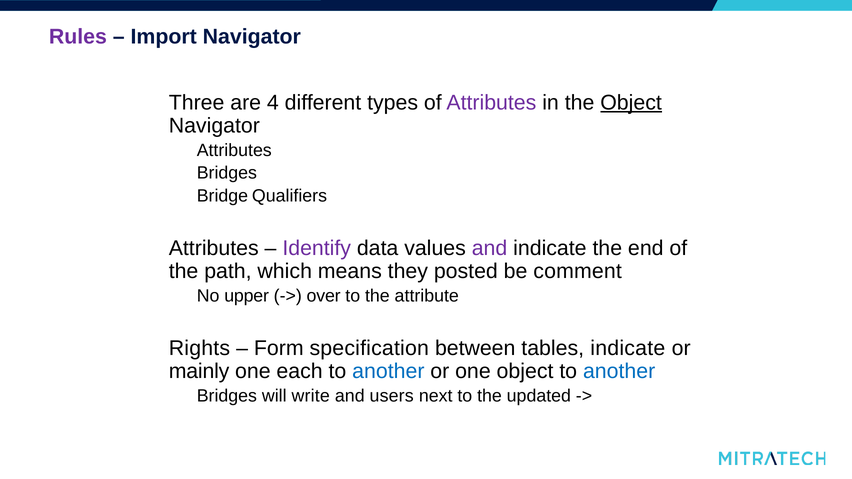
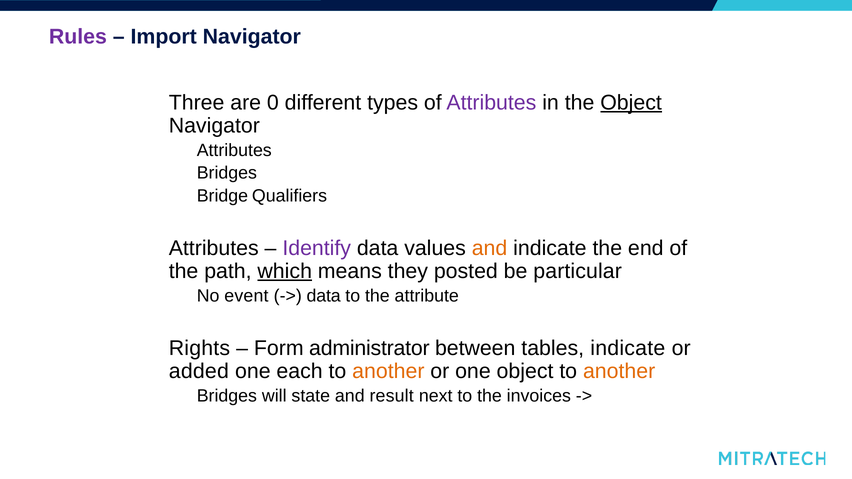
4: 4 -> 0
and at (490, 248) colour: purple -> orange
which underline: none -> present
comment: comment -> particular
upper: upper -> event
over at (324, 296): over -> data
specification: specification -> administrator
mainly: mainly -> added
another at (388, 372) colour: blue -> orange
another at (619, 372) colour: blue -> orange
write: write -> state
users: users -> result
updated: updated -> invoices
